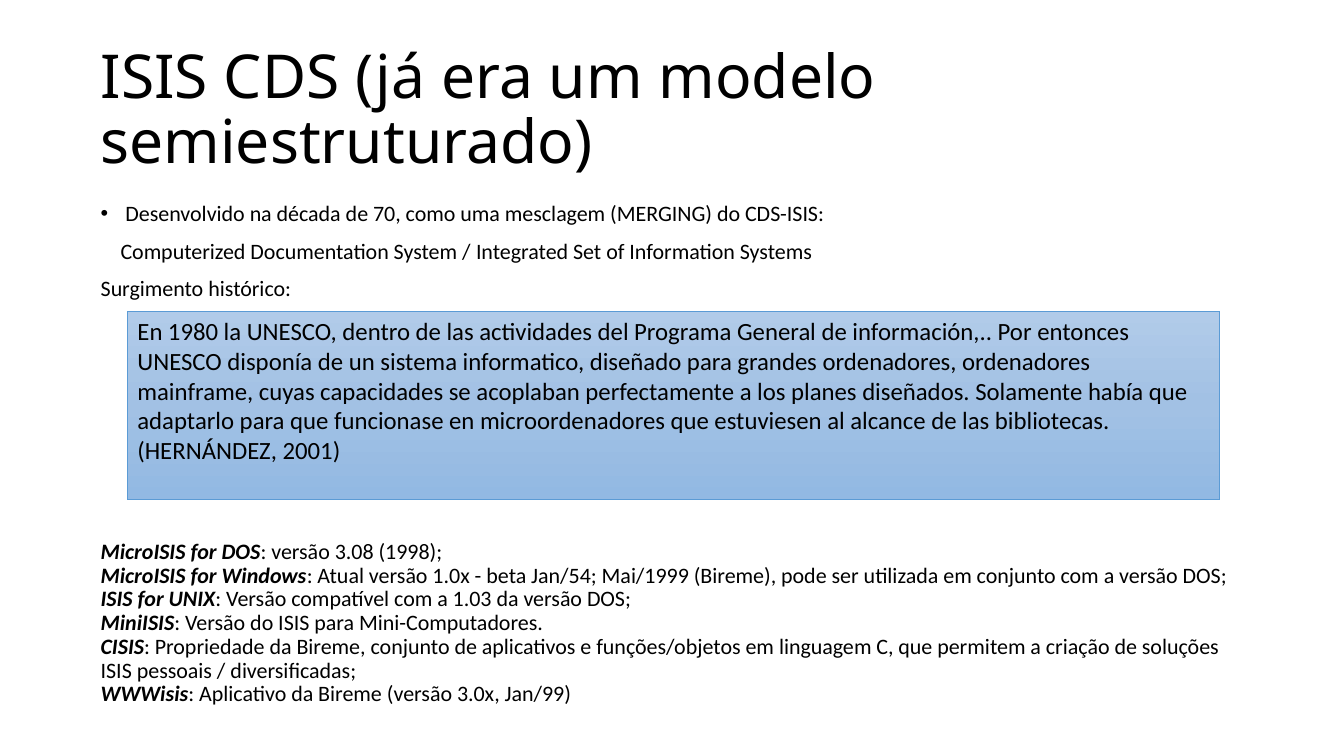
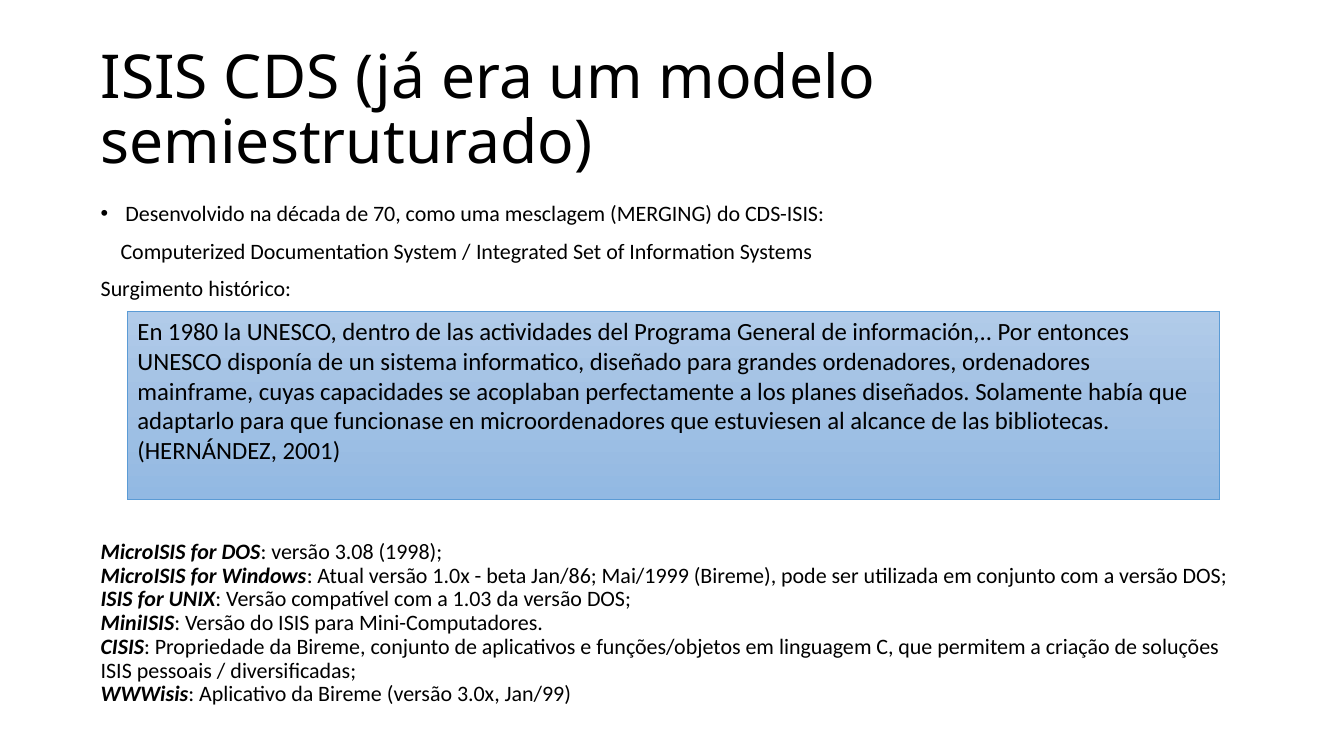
Jan/54: Jan/54 -> Jan/86
